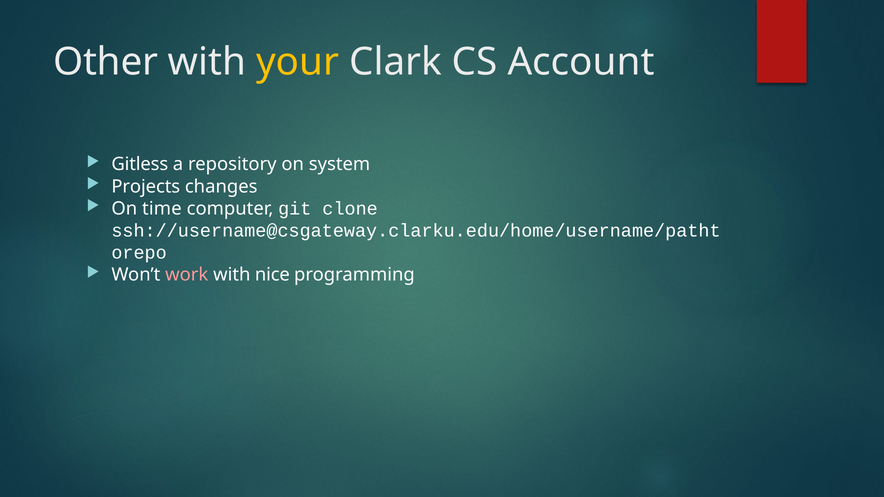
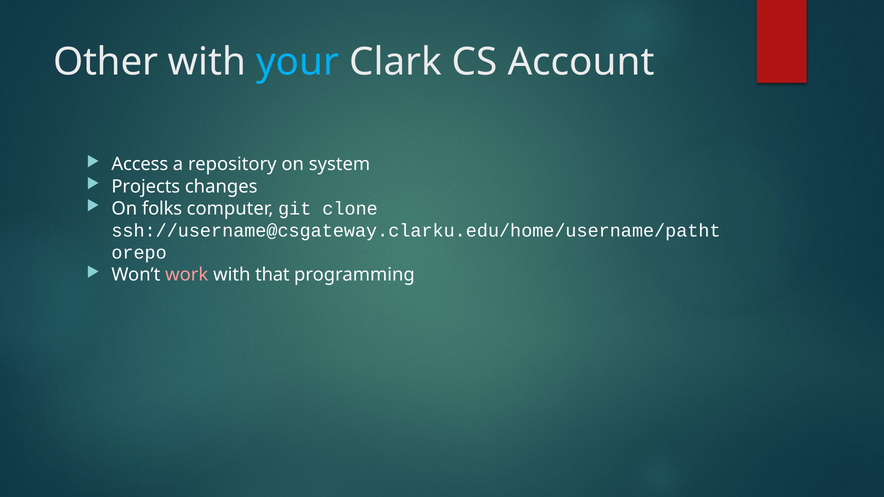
your colour: yellow -> light blue
Gitless: Gitless -> Access
time: time -> folks
nice: nice -> that
